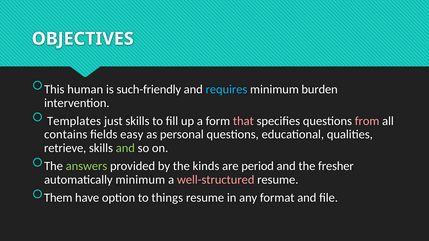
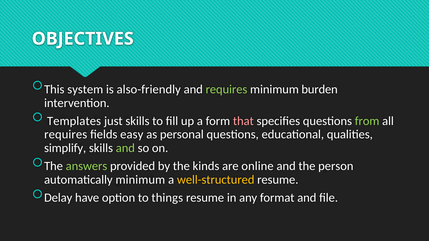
human: human -> system
such-friendly: such-friendly -> also-friendly
requires at (226, 89) colour: light blue -> light green
from colour: pink -> light green
contains at (66, 135): contains -> requires
retrieve: retrieve -> simplify
period: period -> online
fresher: fresher -> person
well-structured colour: pink -> yellow
Them: Them -> Delay
